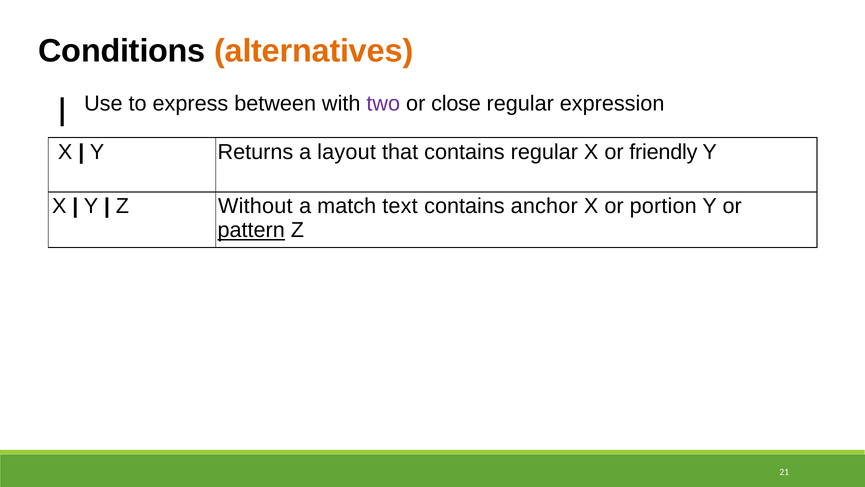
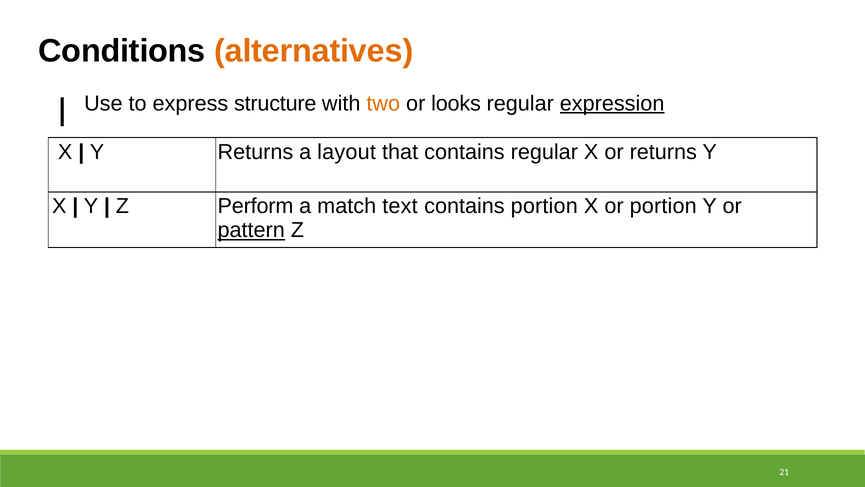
between: between -> structure
two colour: purple -> orange
close: close -> looks
expression underline: none -> present
or friendly: friendly -> returns
Without: Without -> Perform
contains anchor: anchor -> portion
